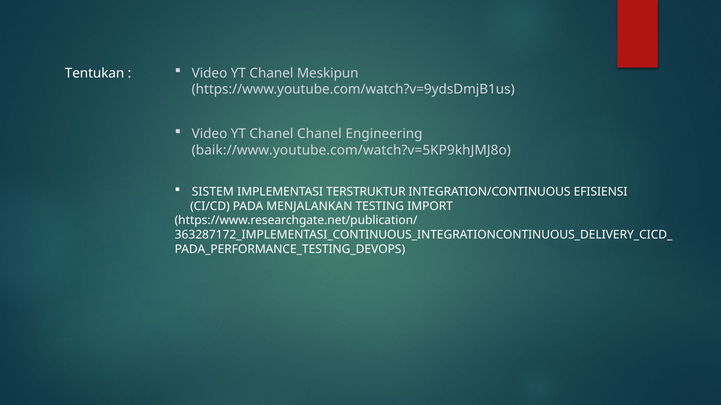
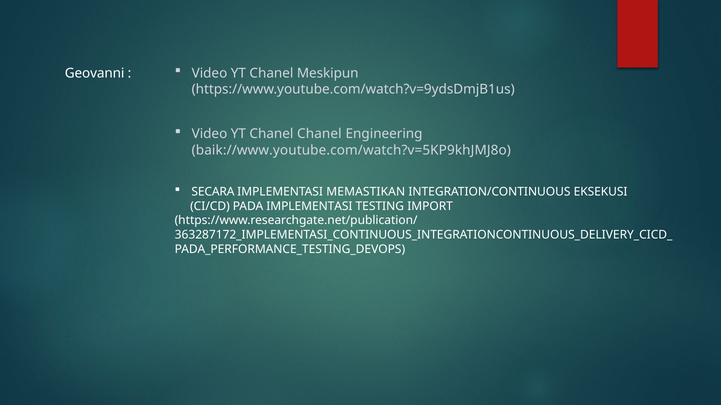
Tentukan: Tentukan -> Geovanni
SISTEM: SISTEM -> SECARA
TERSTRUKTUR: TERSTRUKTUR -> MEMASTIKAN
EFISIENSI: EFISIENSI -> EKSEKUSI
PADA MENJALANKAN: MENJALANKAN -> IMPLEMENTASI
